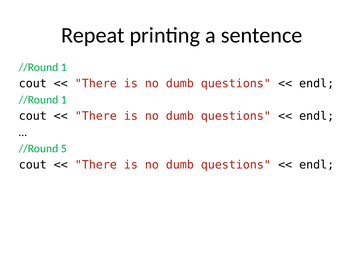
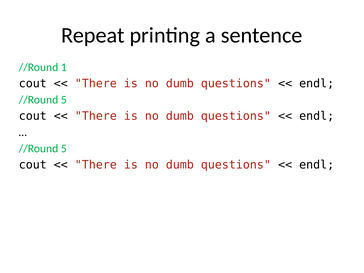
1 at (64, 100): 1 -> 5
